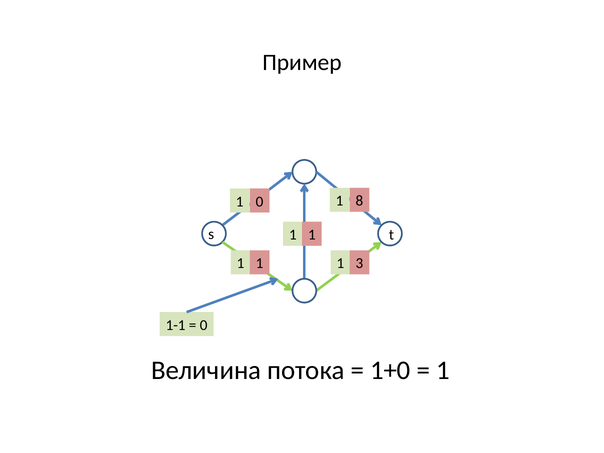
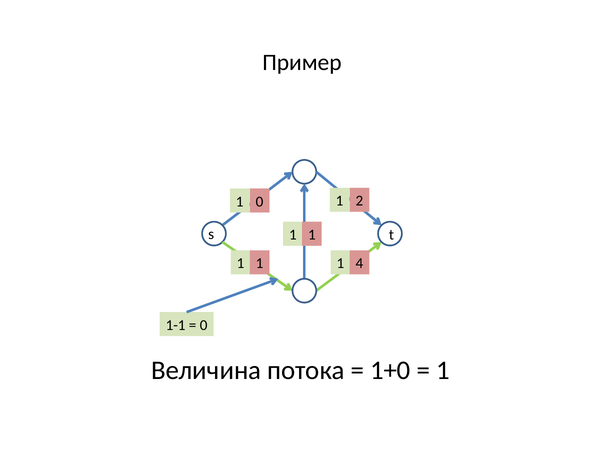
8: 8 -> 2
3: 3 -> 4
